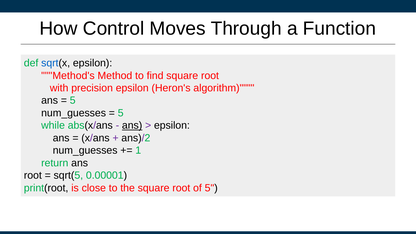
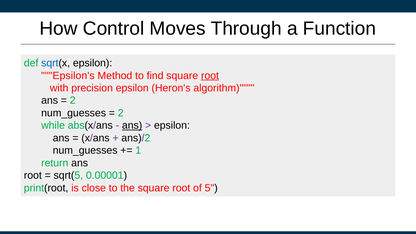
Method's: Method's -> Epsilon's
root at (210, 76) underline: none -> present
5 at (73, 101): 5 -> 2
5 at (121, 113): 5 -> 2
